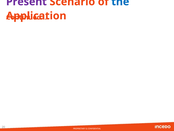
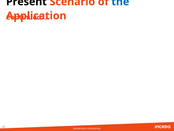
Present colour: purple -> black
